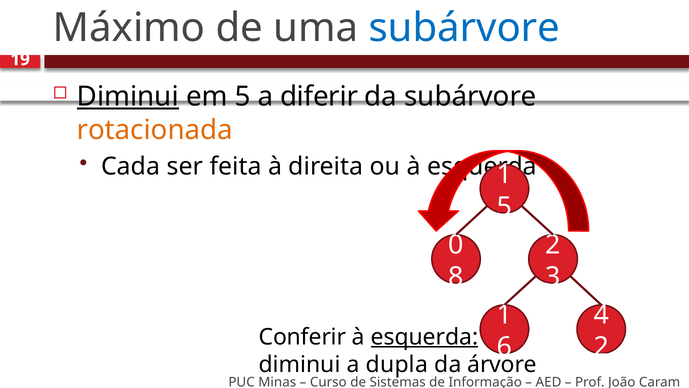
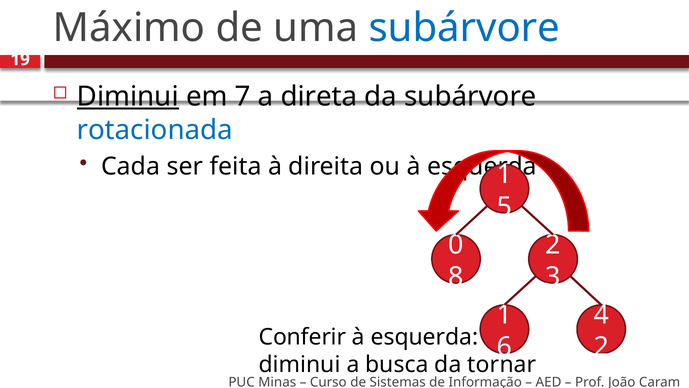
em 5: 5 -> 7
diferir: diferir -> direta
rotacionada colour: orange -> blue
esquerda at (424, 337) underline: present -> none
dupla: dupla -> busca
árvore: árvore -> tornar
